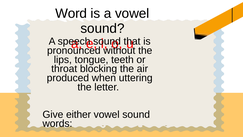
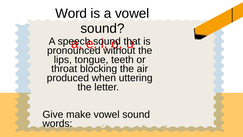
either: either -> make
